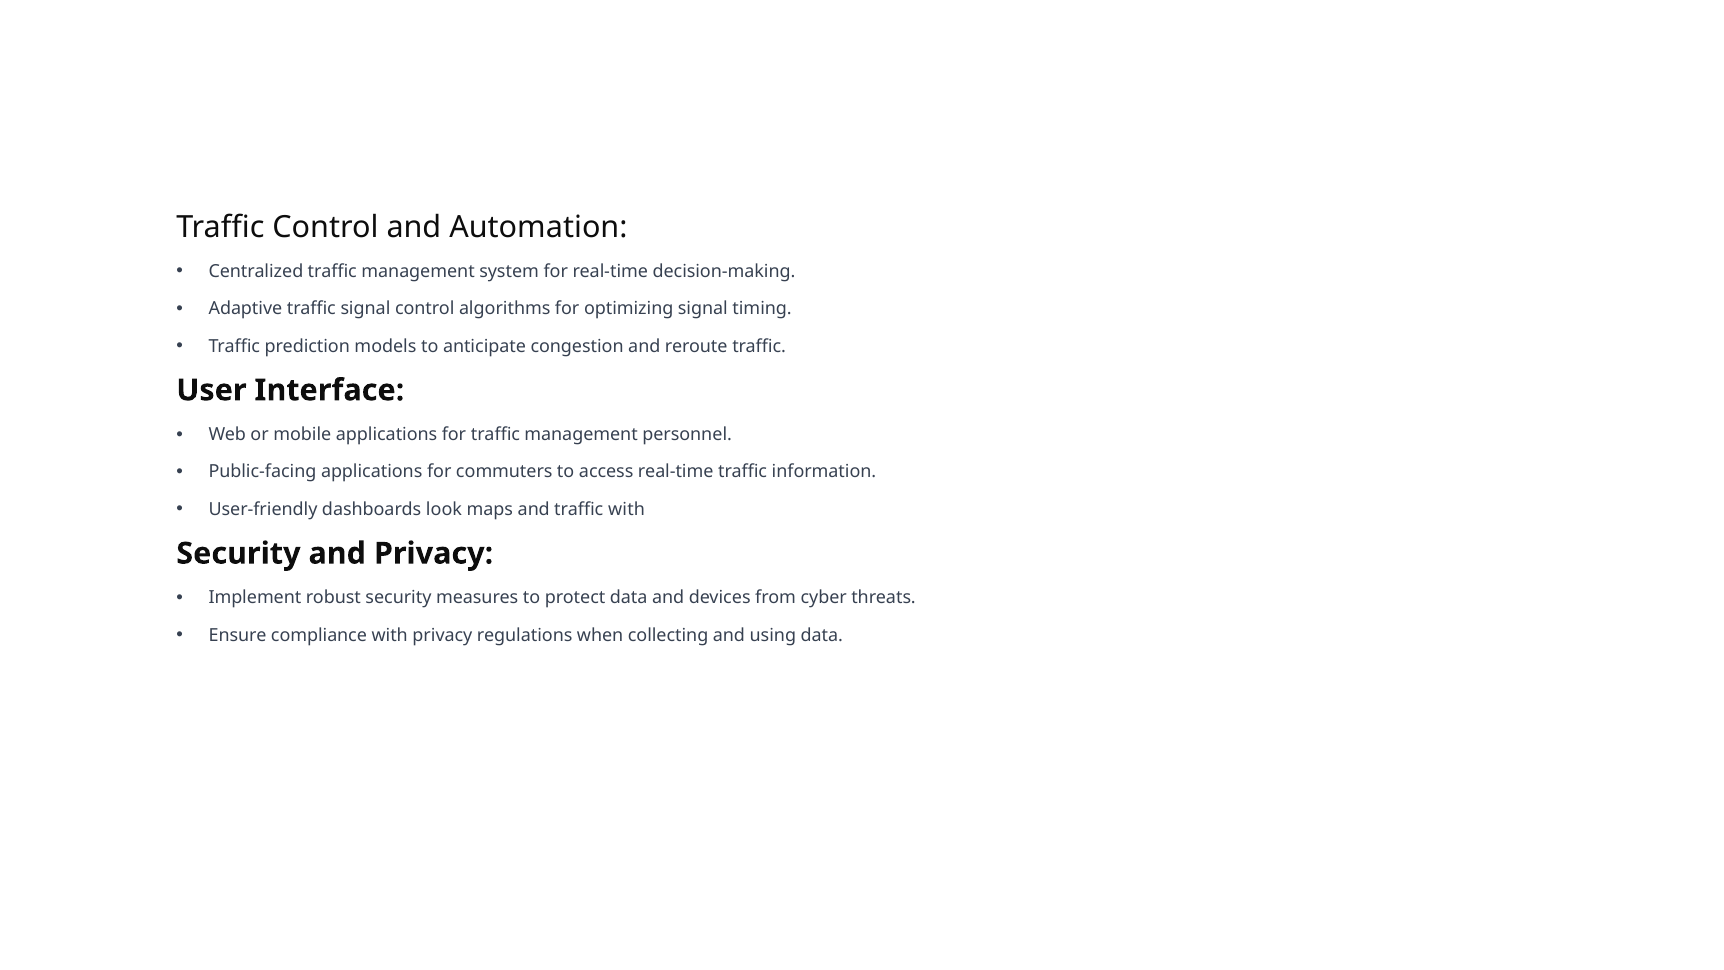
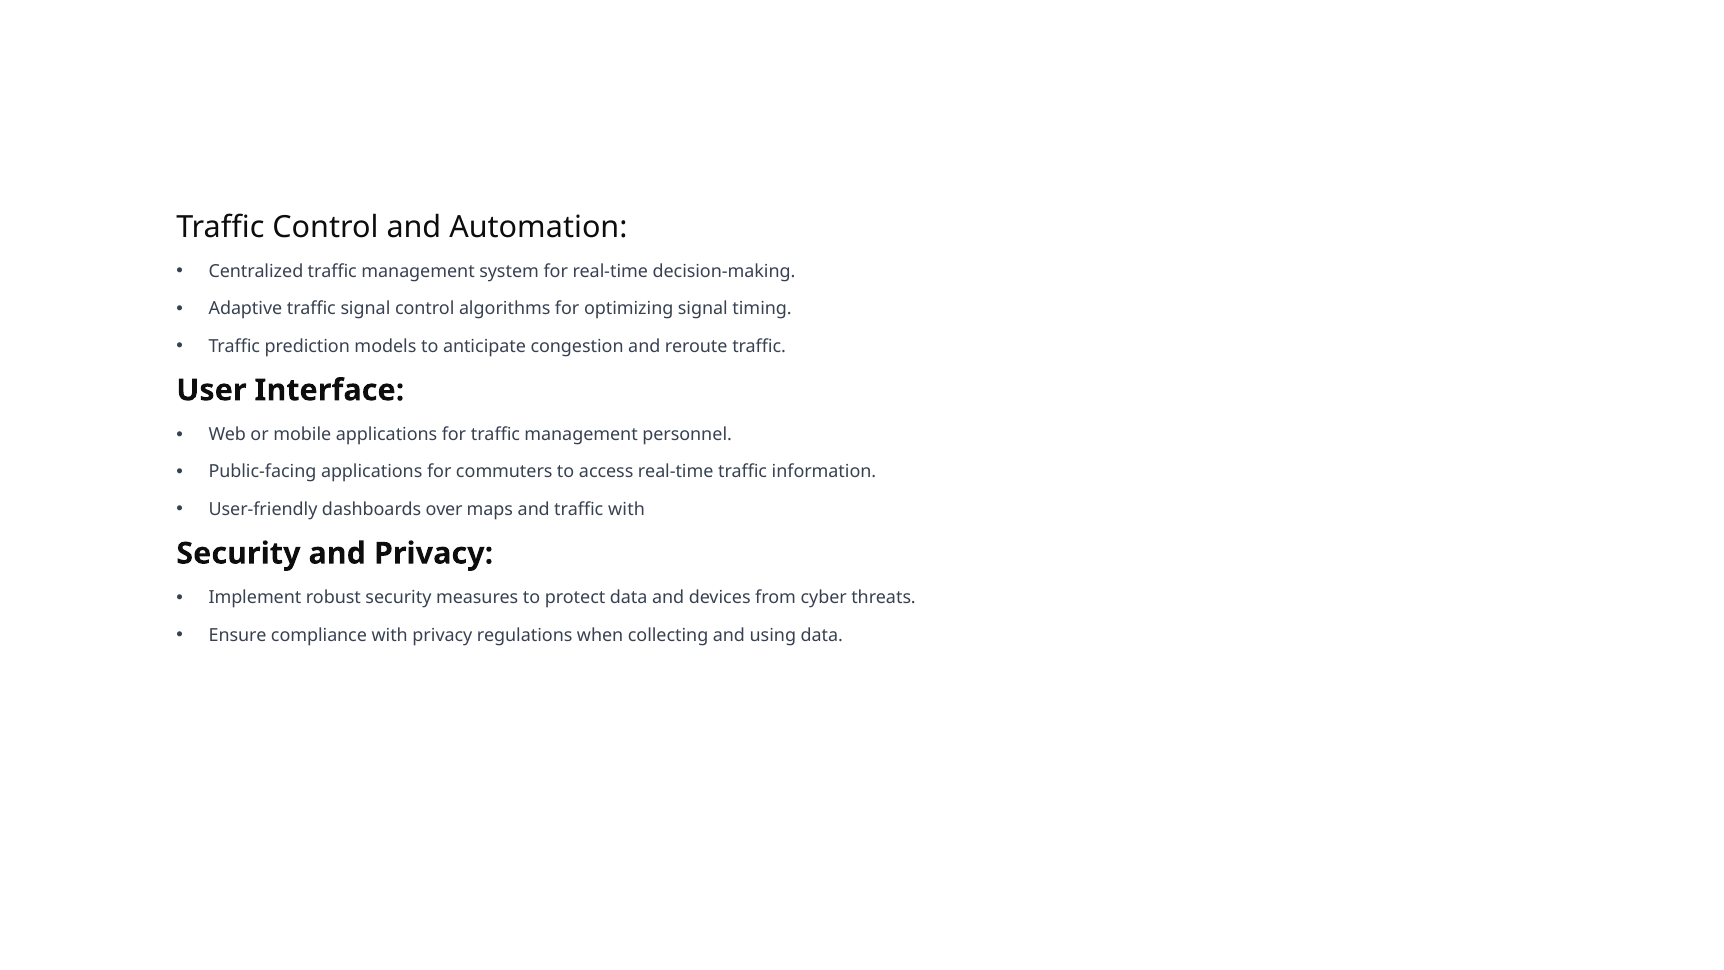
look: look -> over
